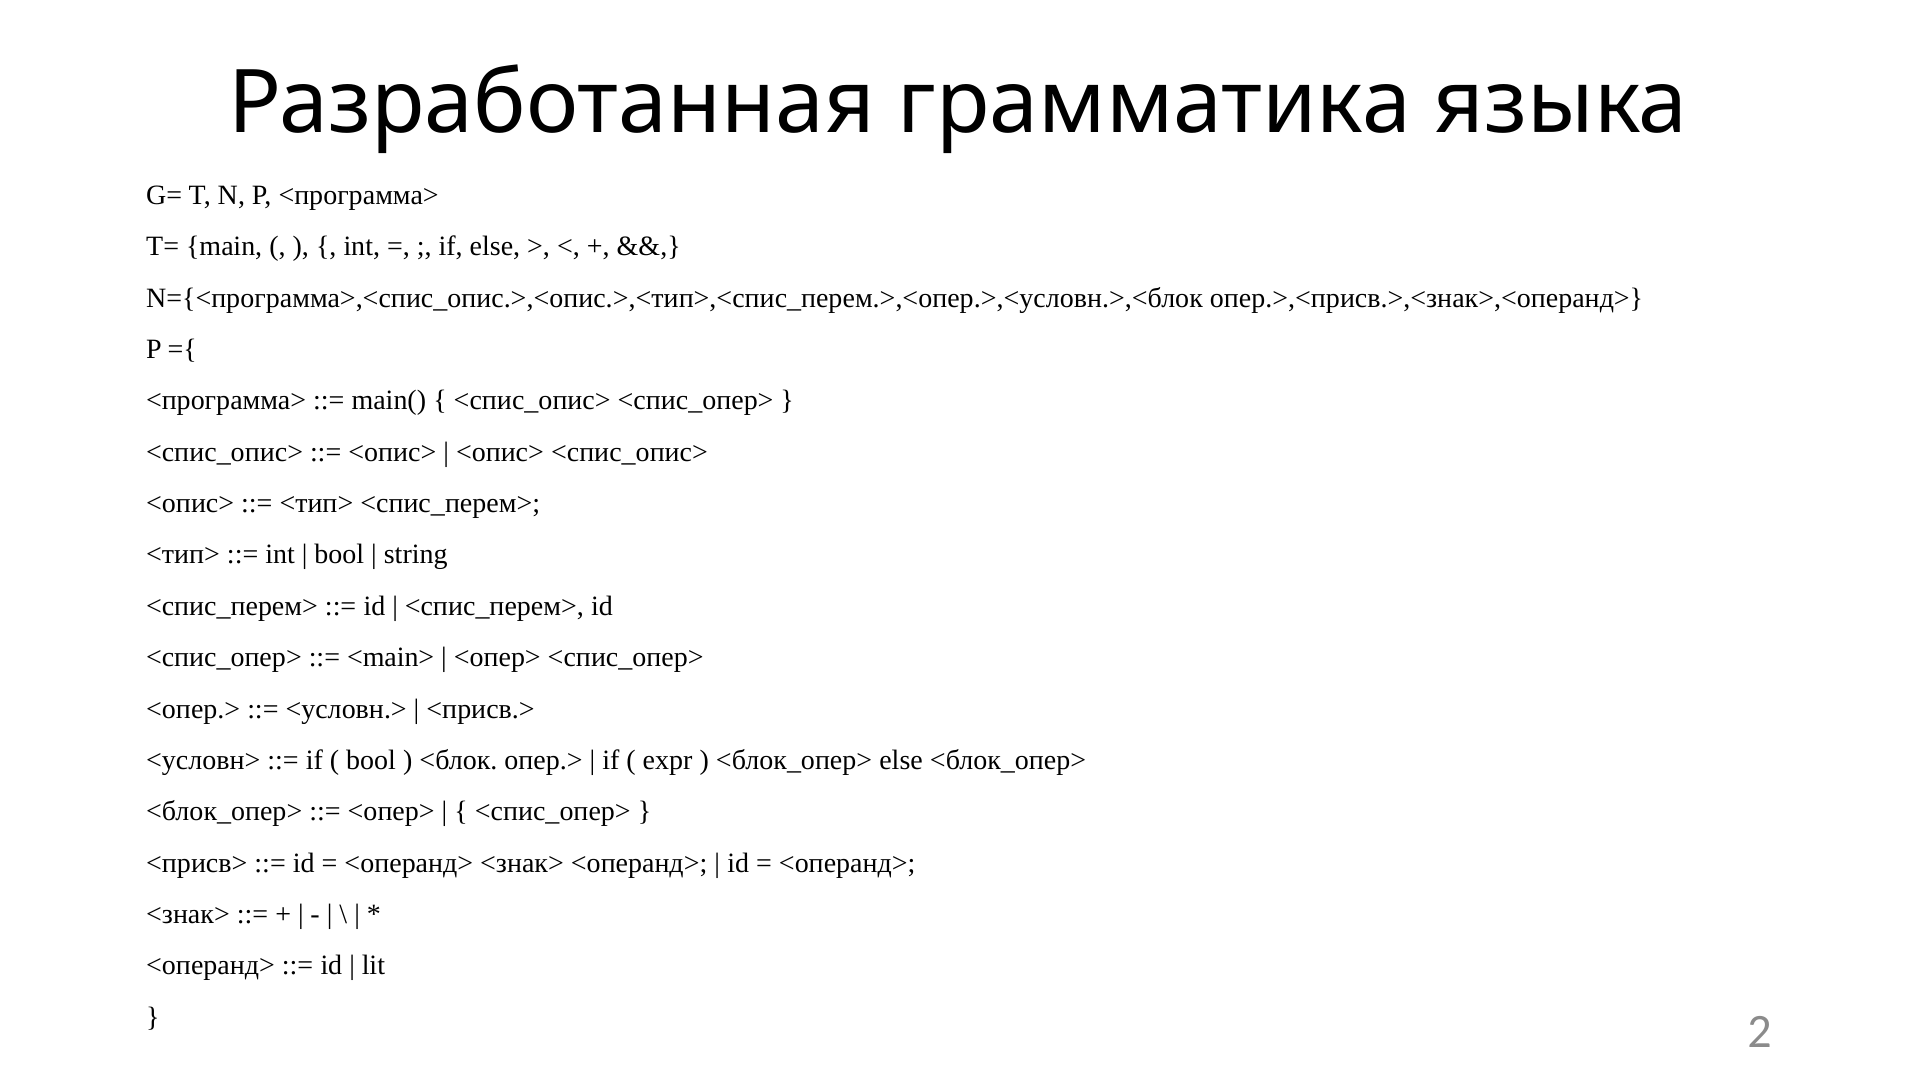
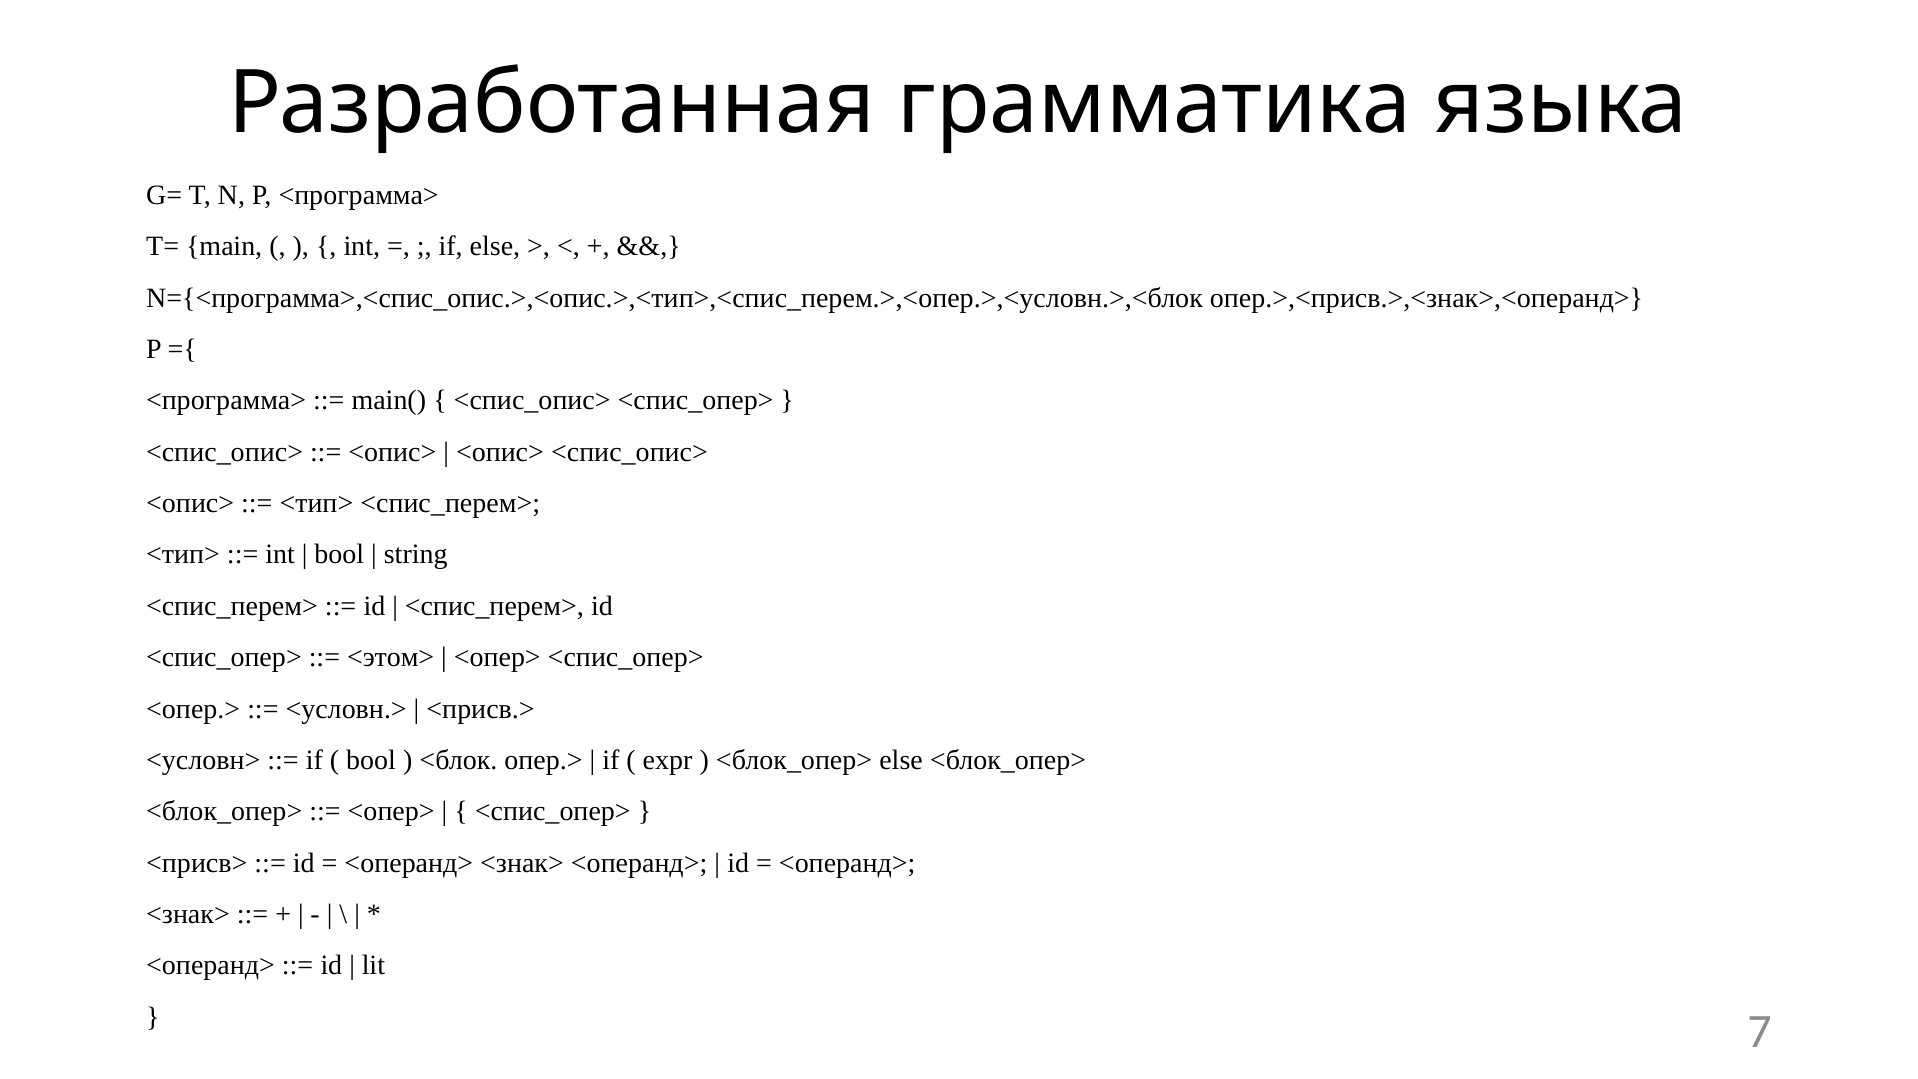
<main>: <main> -> <этом>
2: 2 -> 7
